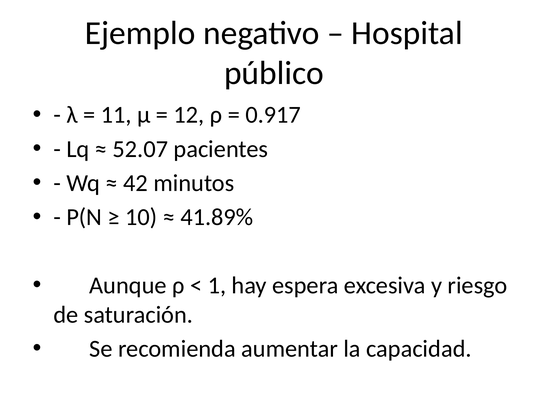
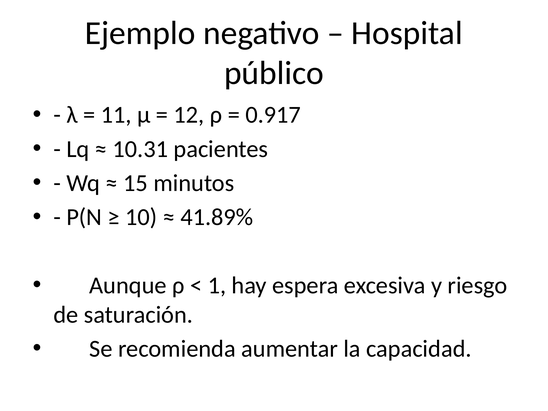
52.07: 52.07 -> 10.31
42: 42 -> 15
